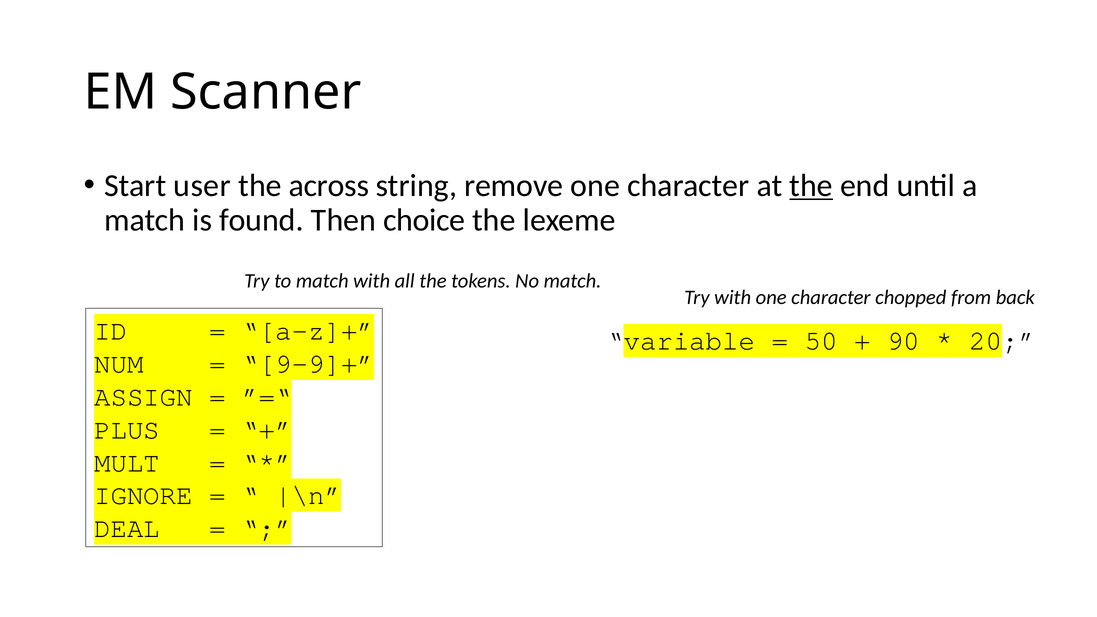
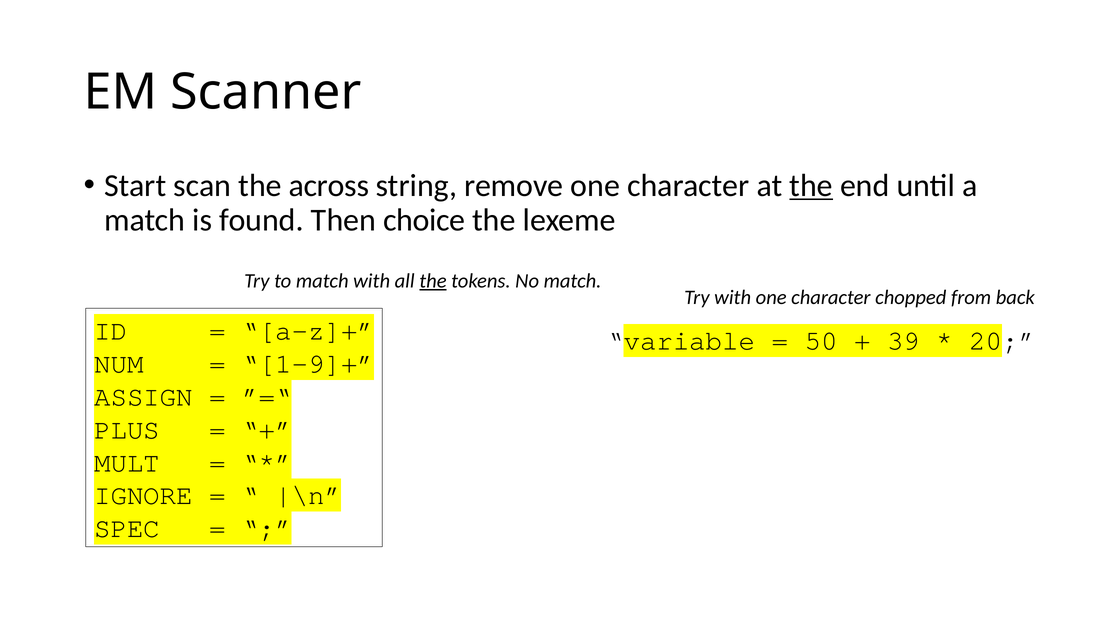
user: user -> scan
the at (433, 281) underline: none -> present
90: 90 -> 39
9-9]+: 9-9]+ -> 1-9]+
DEAL: DEAL -> SPEC
